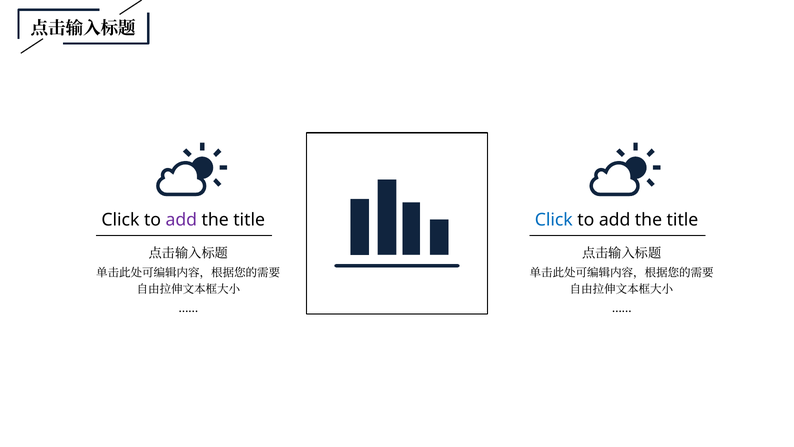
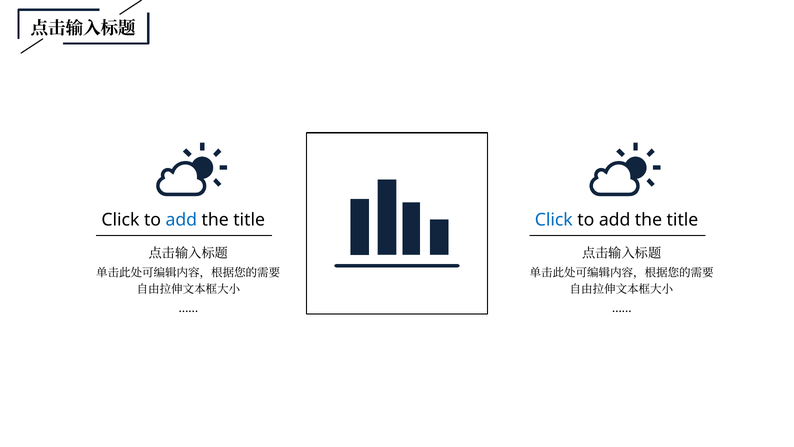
add at (181, 220) colour: purple -> blue
